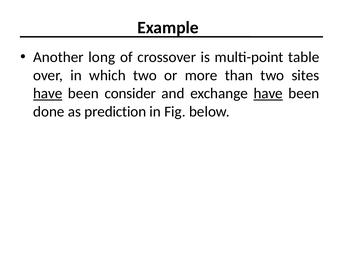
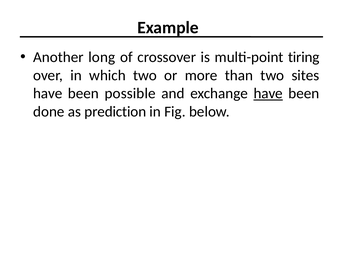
table: table -> tiring
have at (48, 93) underline: present -> none
consider: consider -> possible
